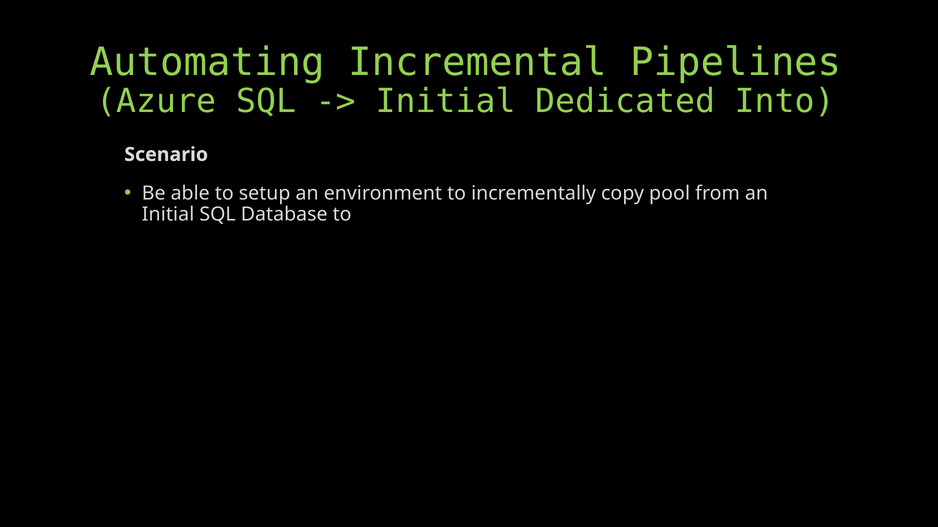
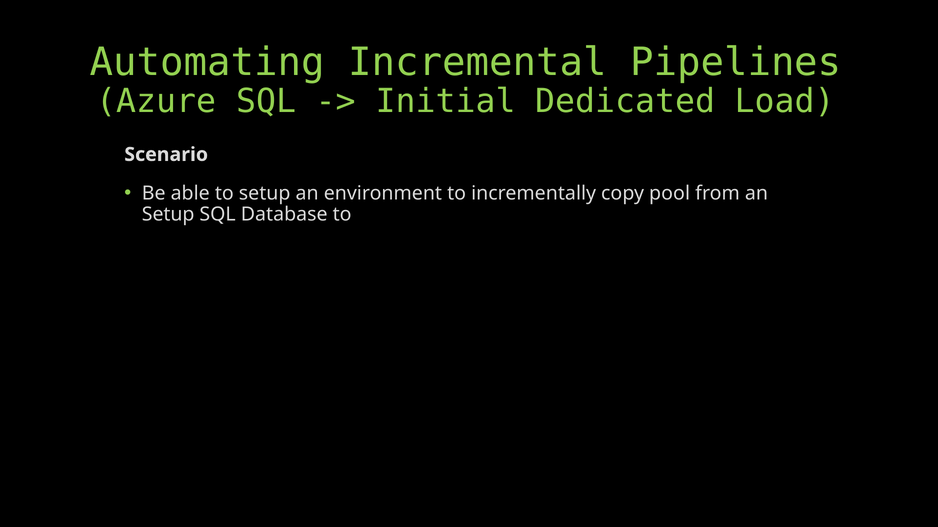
Into: Into -> Load
Initial at (168, 215): Initial -> Setup
